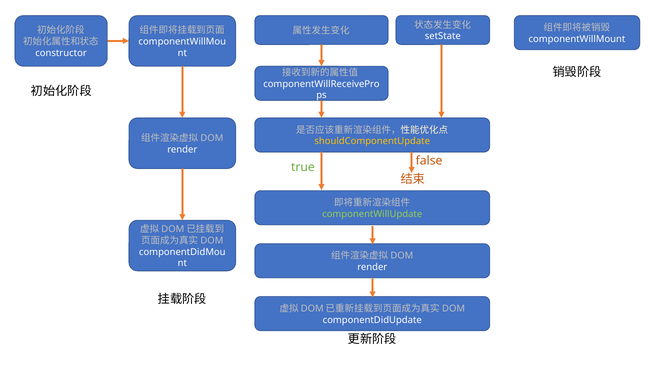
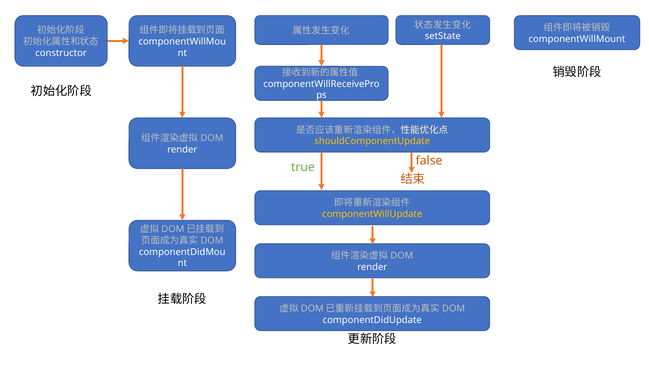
componentWillUpdate colour: light green -> yellow
